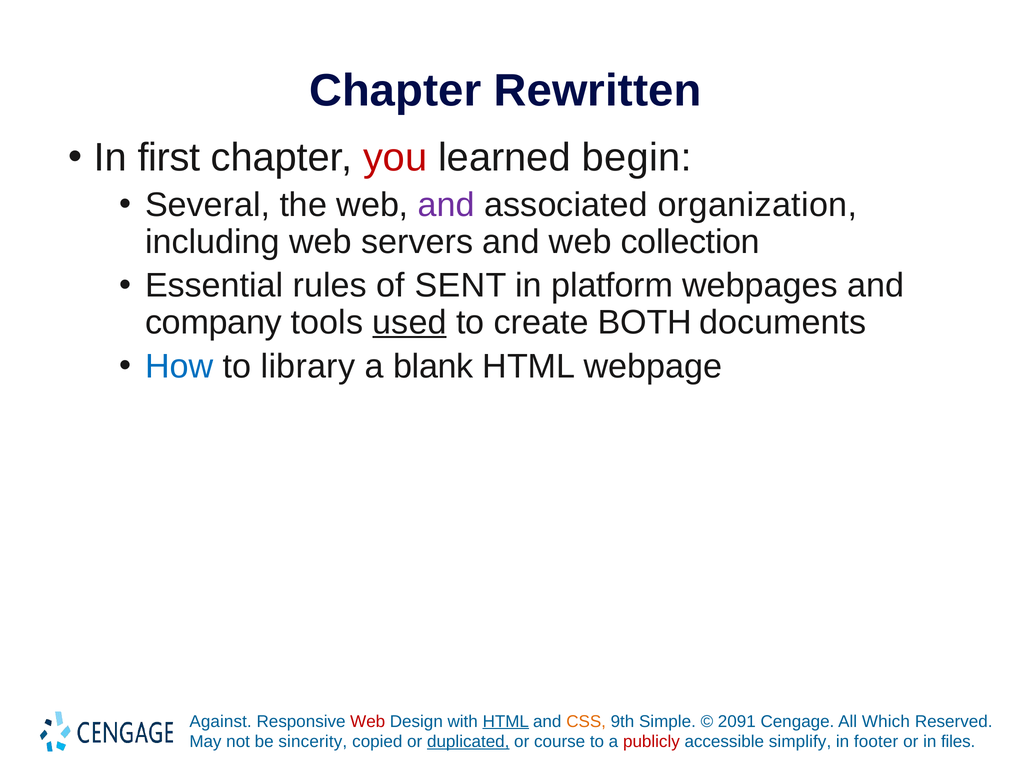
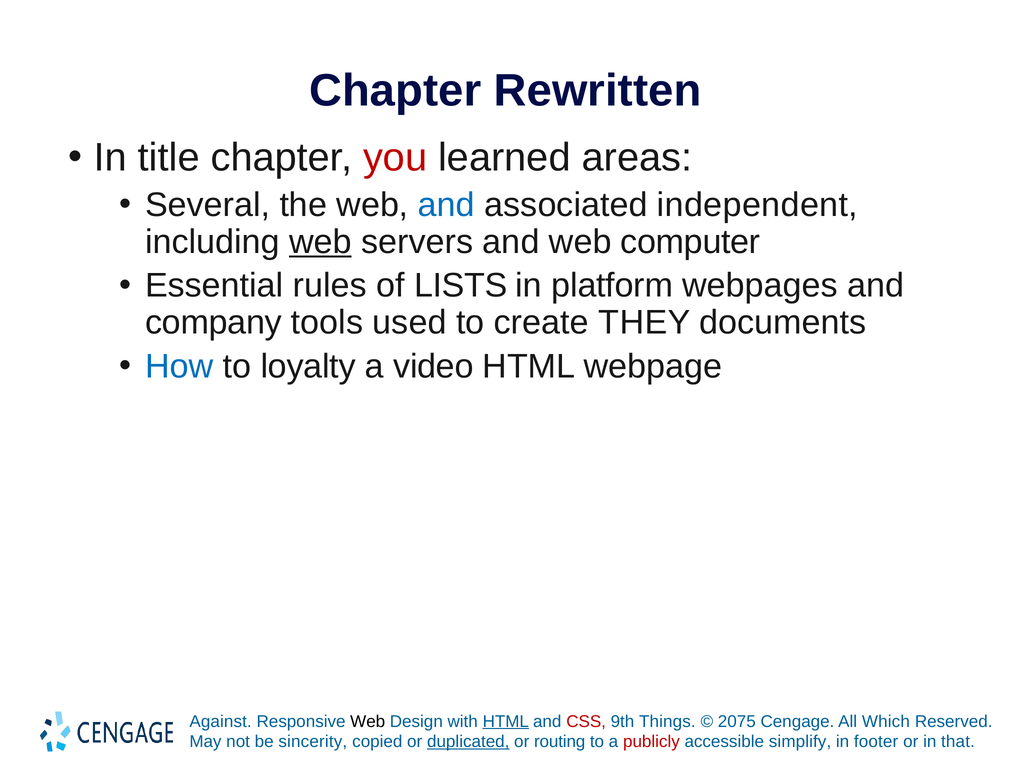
first: first -> title
begin: begin -> areas
and at (446, 205) colour: purple -> blue
organization: organization -> independent
web at (320, 242) underline: none -> present
collection: collection -> computer
SENT: SENT -> LISTS
used underline: present -> none
BOTH: BOTH -> THEY
library: library -> loyalty
blank: blank -> video
Web at (368, 721) colour: red -> black
CSS colour: orange -> red
Simple: Simple -> Things
2091: 2091 -> 2075
course: course -> routing
files: files -> that
